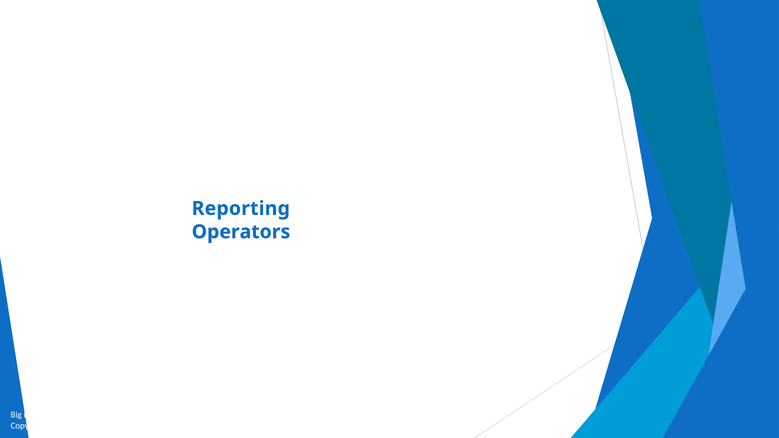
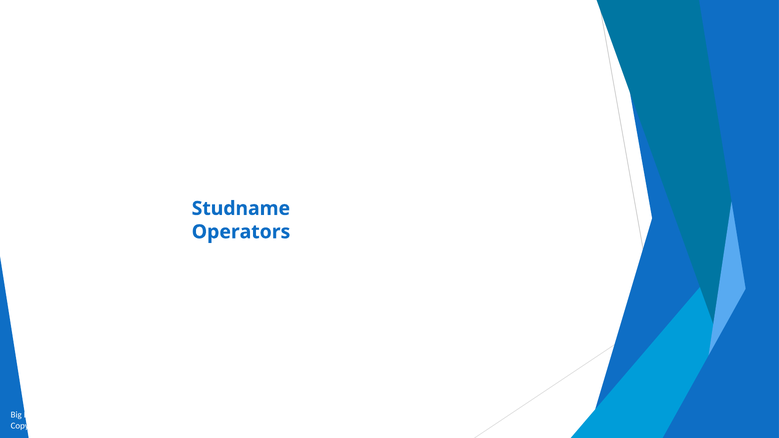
Reporting: Reporting -> Studname
